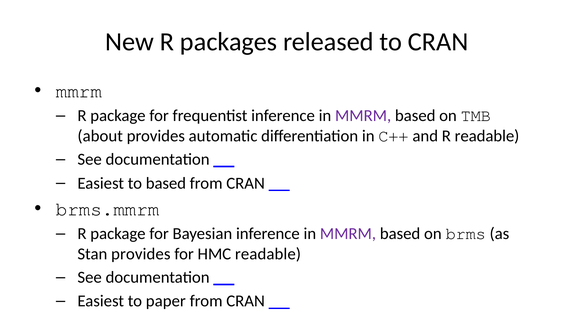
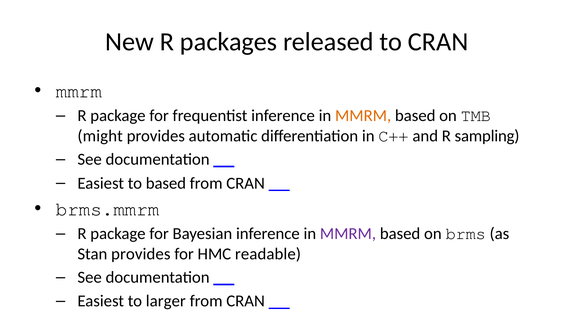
MMRM at (363, 116) colour: purple -> orange
about: about -> might
R readable: readable -> sampling
paper: paper -> larger
